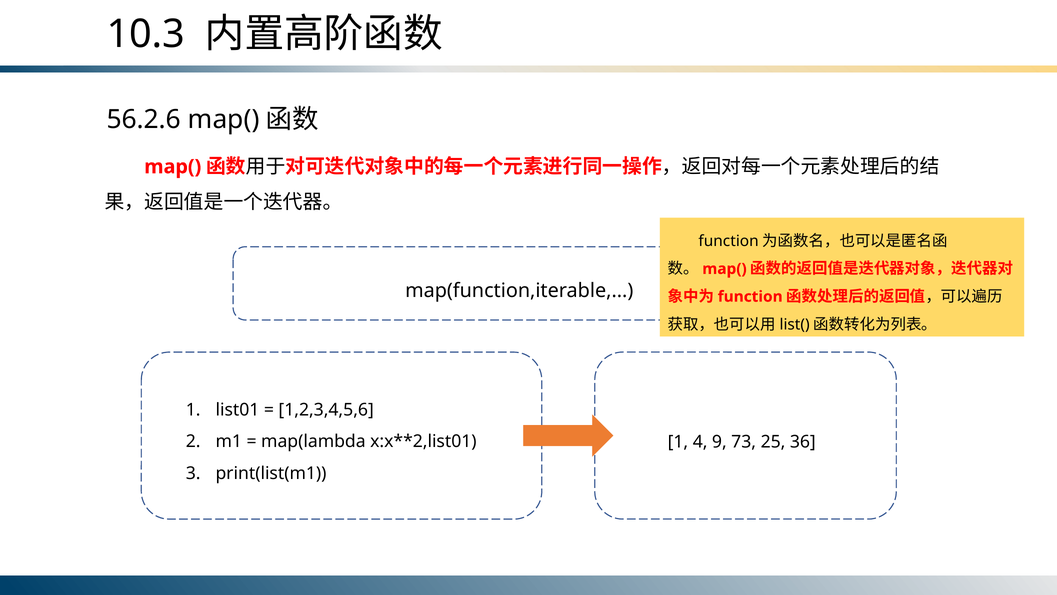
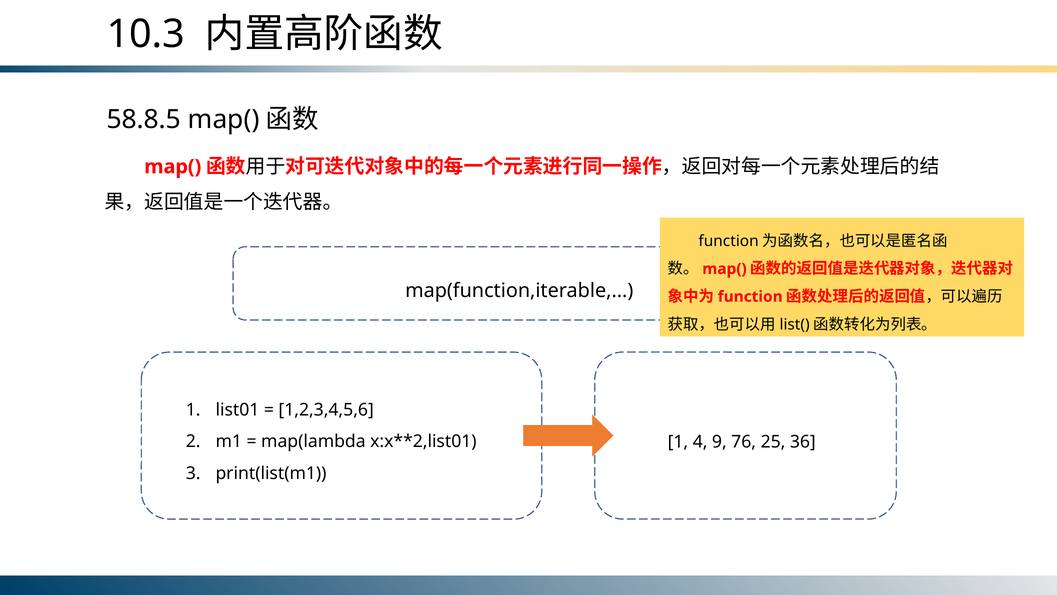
56.2.6: 56.2.6 -> 58.8.5
73: 73 -> 76
